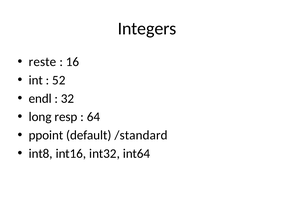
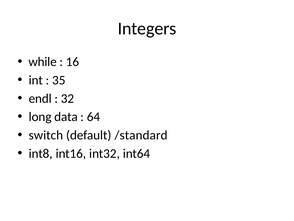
reste: reste -> while
52: 52 -> 35
resp: resp -> data
ppoint: ppoint -> switch
